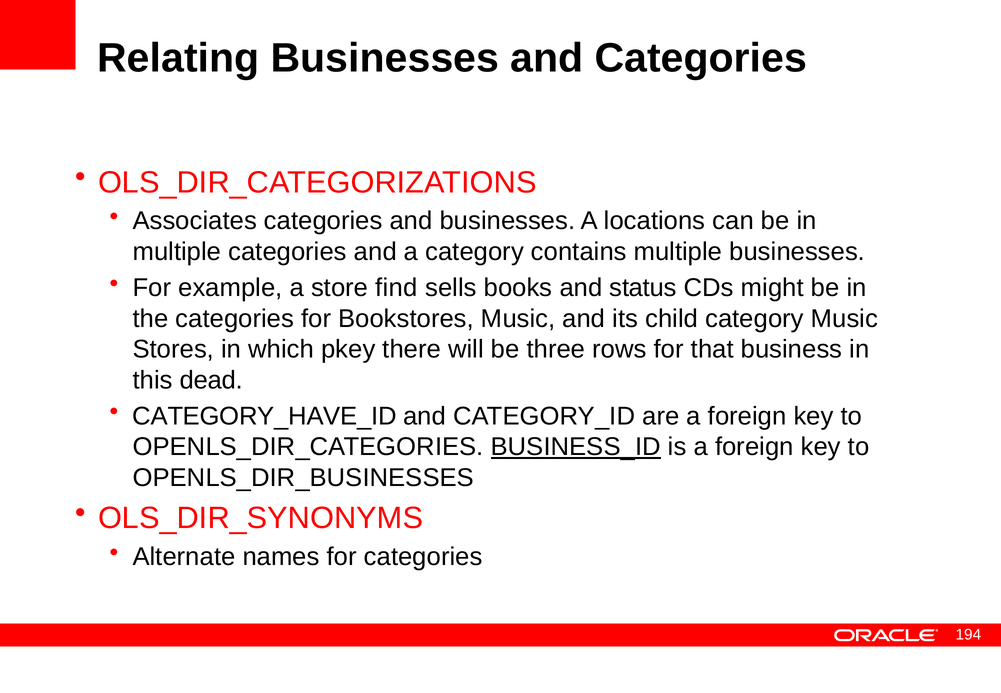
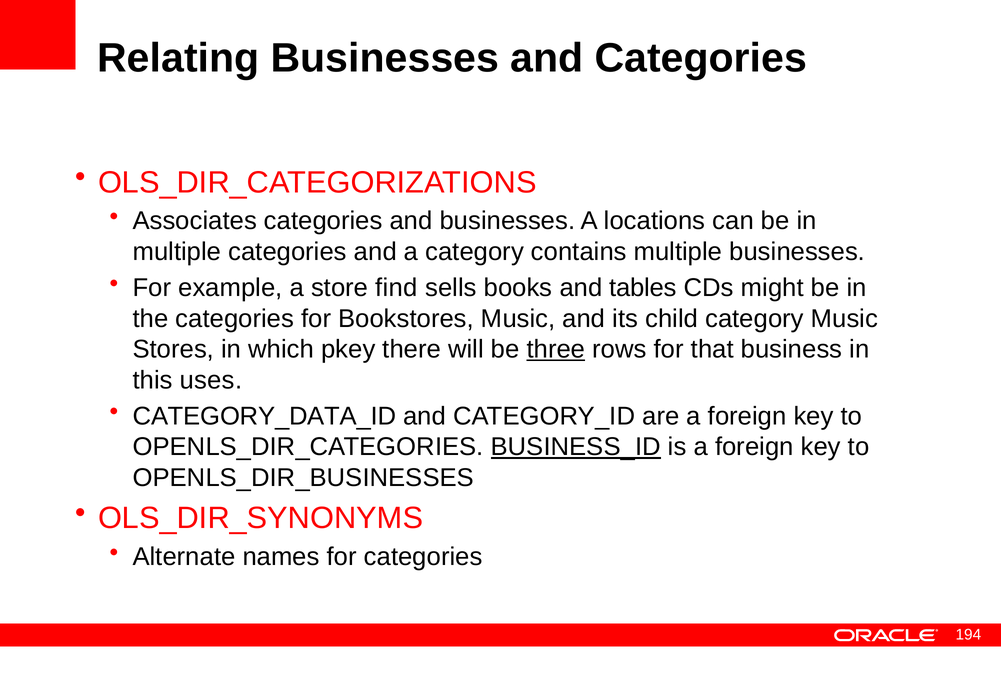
status: status -> tables
three underline: none -> present
dead: dead -> uses
CATEGORY_HAVE_ID: CATEGORY_HAVE_ID -> CATEGORY_DATA_ID
